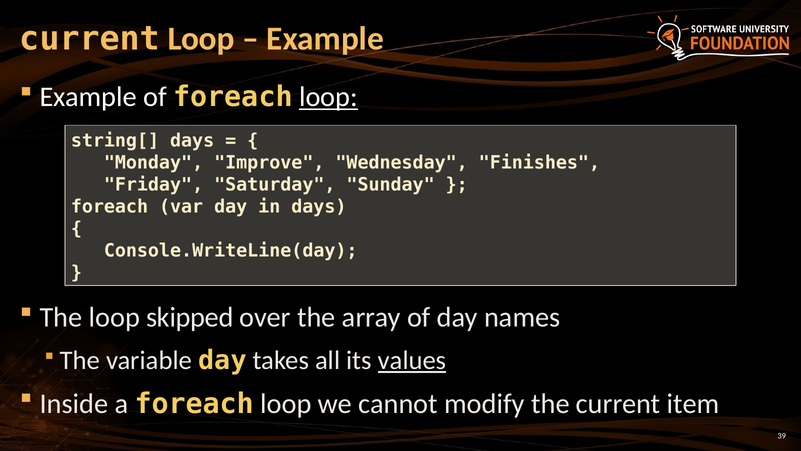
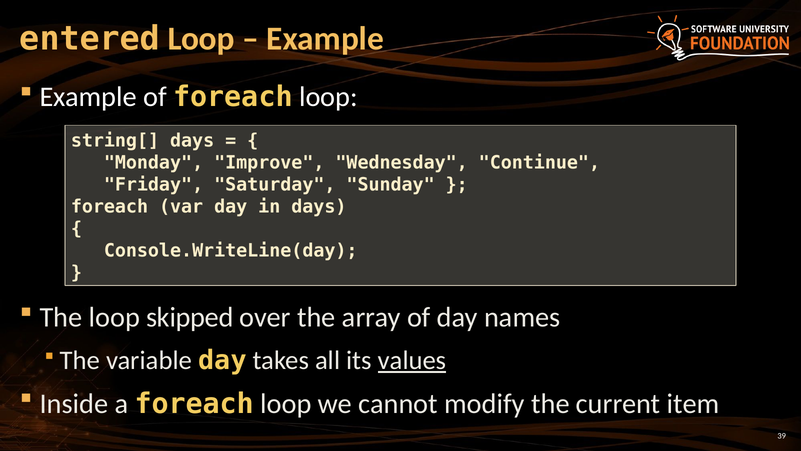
current at (90, 39): current -> entered
loop at (328, 97) underline: present -> none
Finishes: Finishes -> Continue
